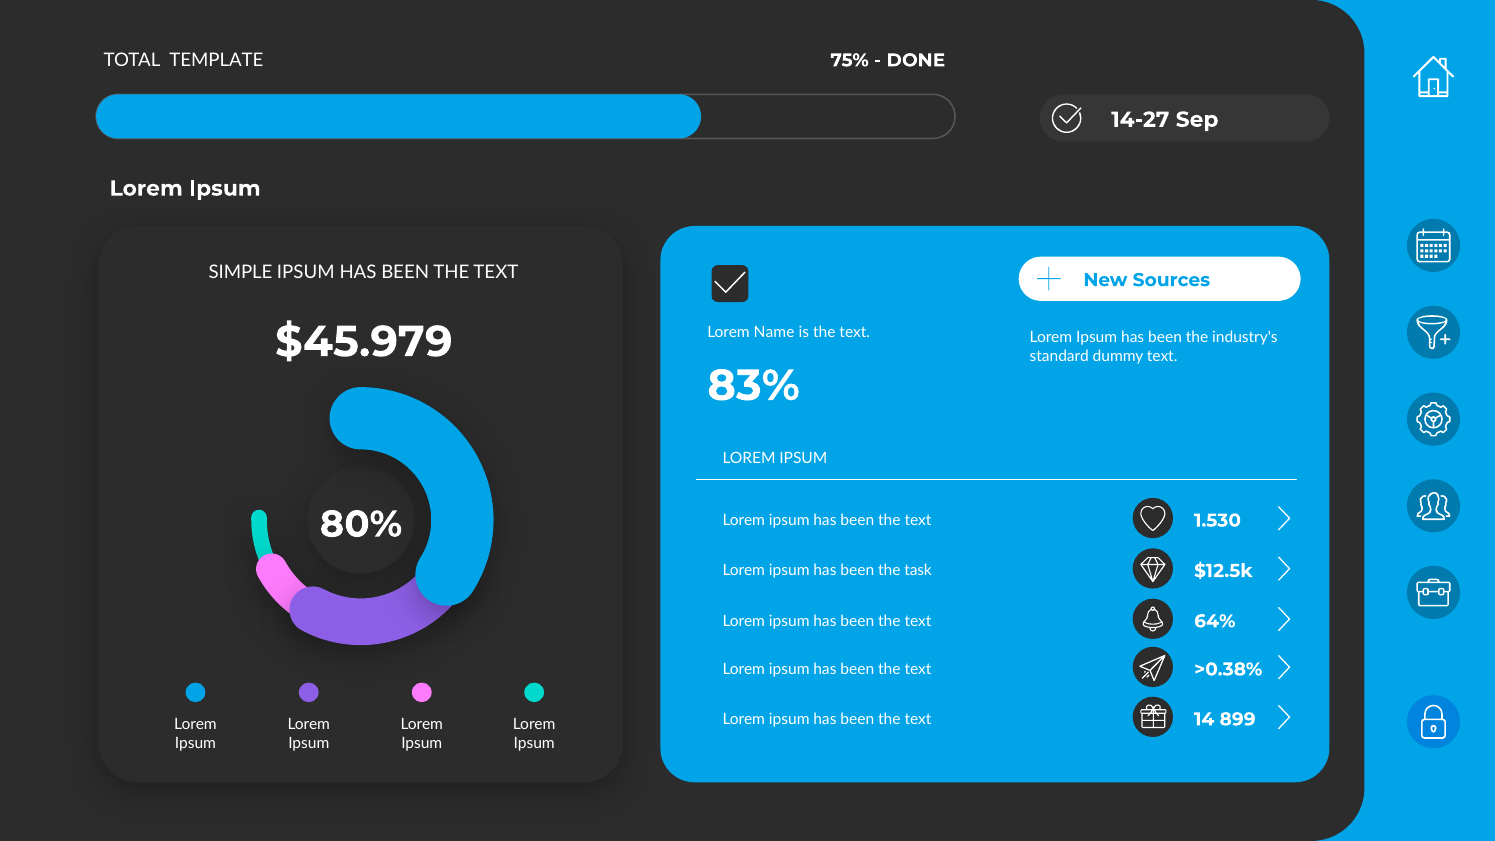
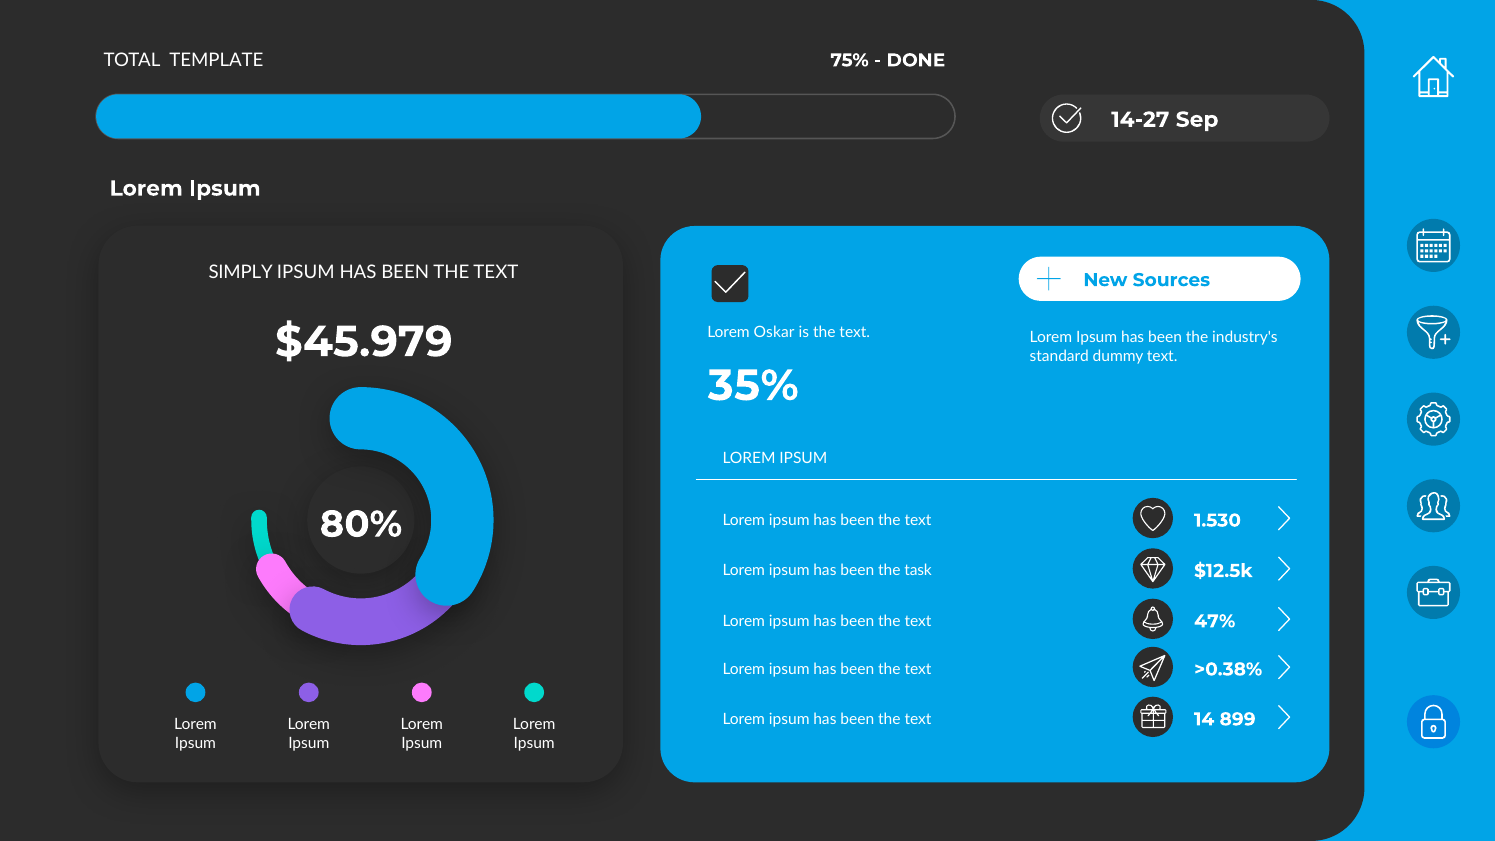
SIMPLE: SIMPLE -> SIMPLY
Name: Name -> Oskar
83%: 83% -> 35%
64%: 64% -> 47%
